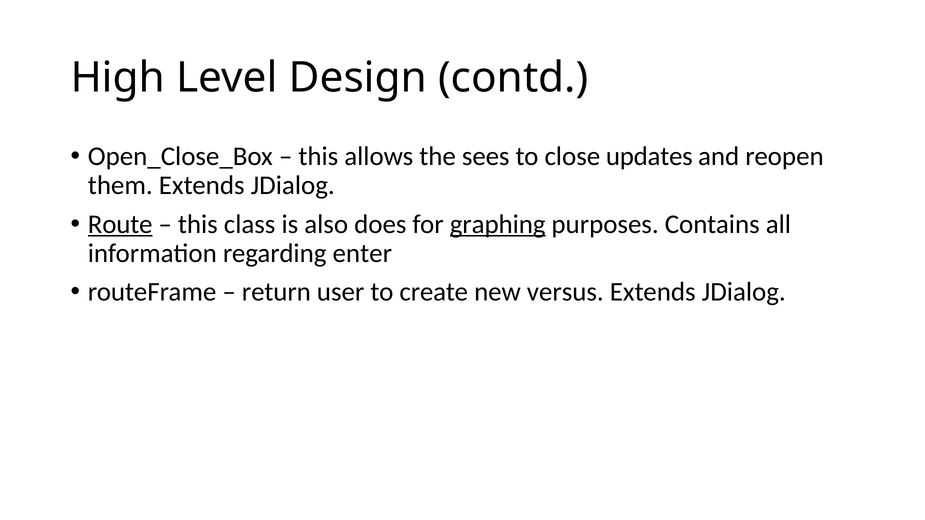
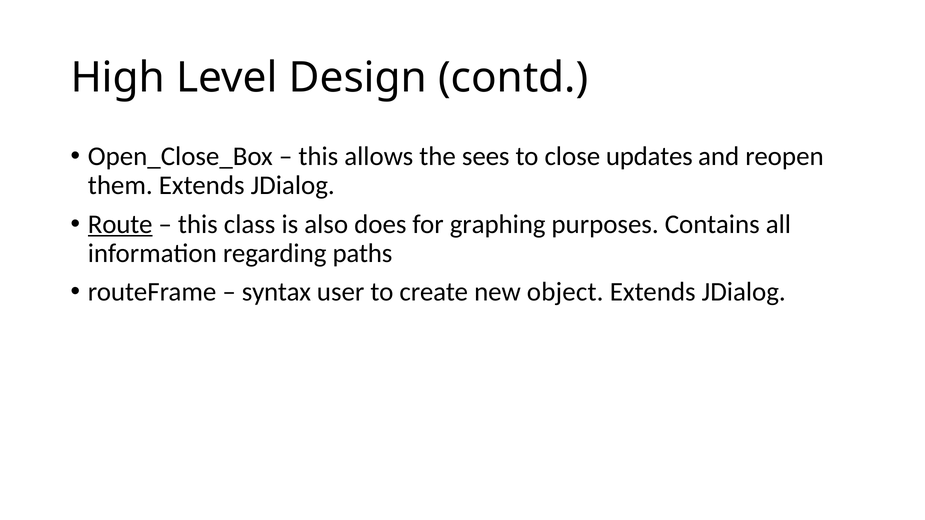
graphing underline: present -> none
enter: enter -> paths
return: return -> syntax
versus: versus -> object
